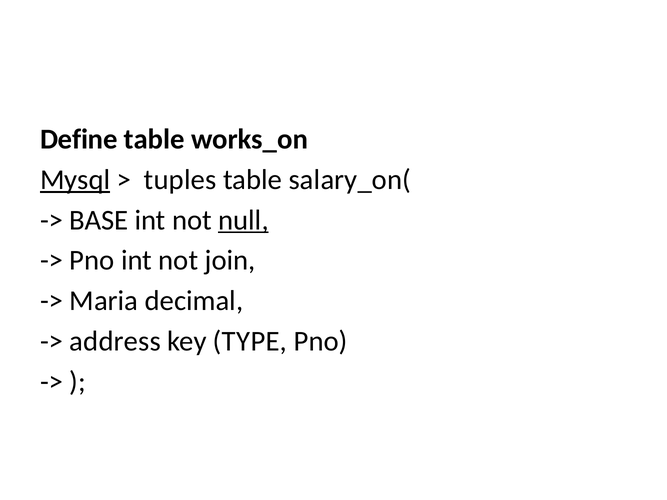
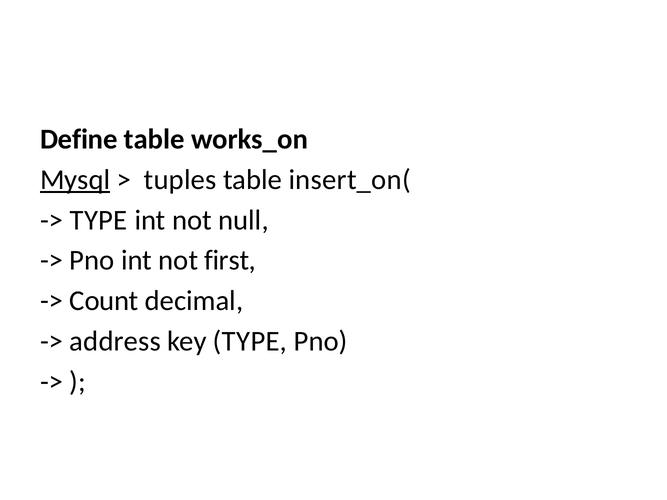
salary_on(: salary_on( -> insert_on(
BASE at (99, 220): BASE -> TYPE
null underline: present -> none
join: join -> first
Maria: Maria -> Count
